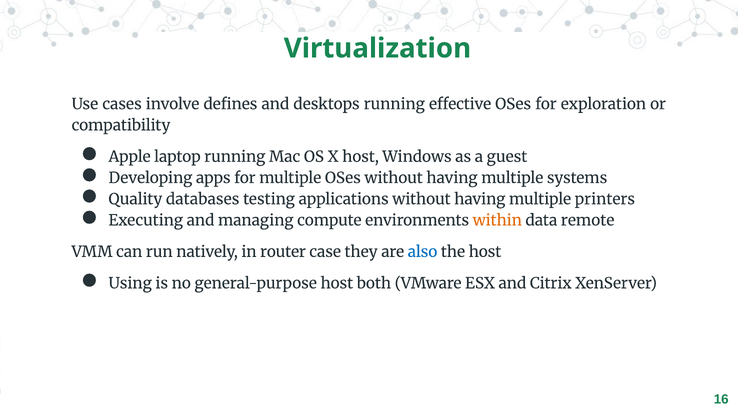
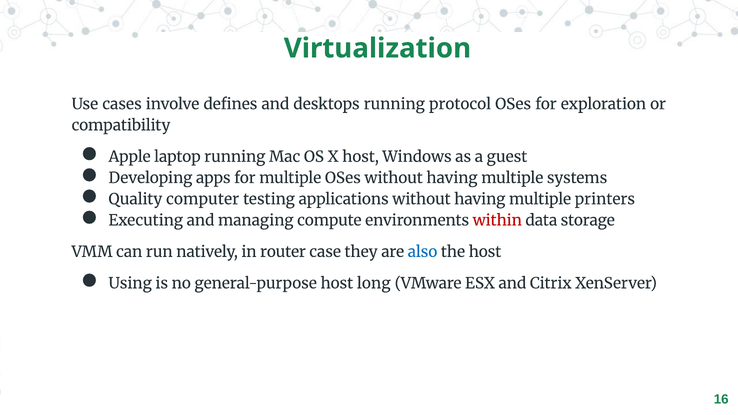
effective: effective -> protocol
databases: databases -> computer
within colour: orange -> red
remote: remote -> storage
both: both -> long
